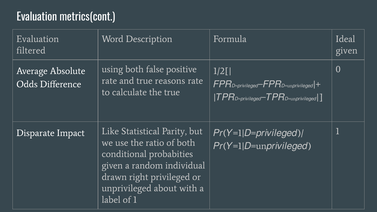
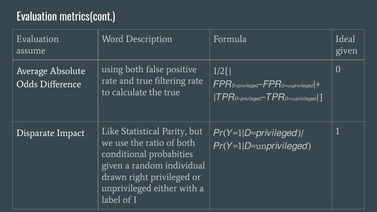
filtered: filtered -> assume
reasons: reasons -> filtering
about: about -> either
